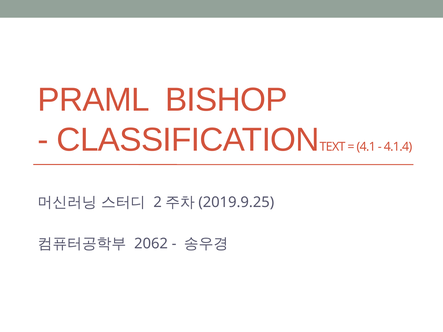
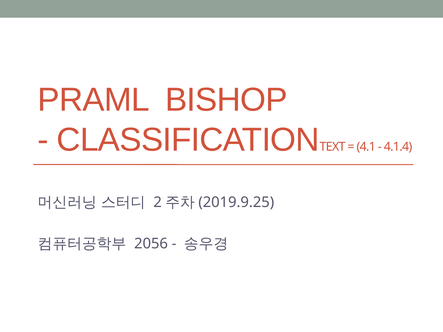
2062: 2062 -> 2056
